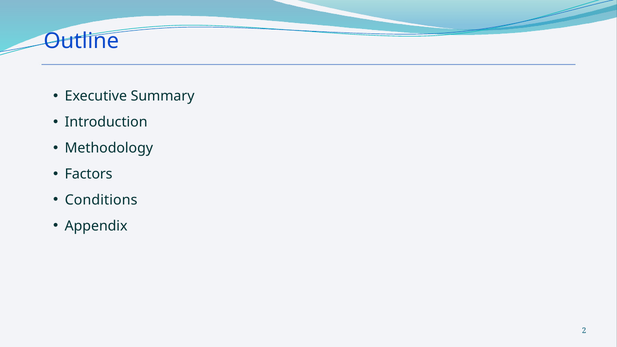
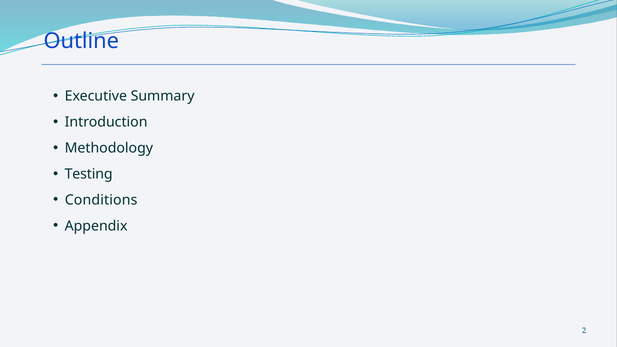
Factors: Factors -> Testing
